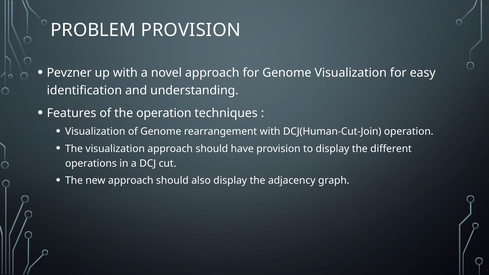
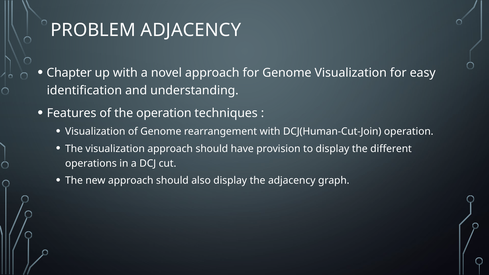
PROBLEM PROVISION: PROVISION -> ADJACENCY
Pevzner: Pevzner -> Chapter
